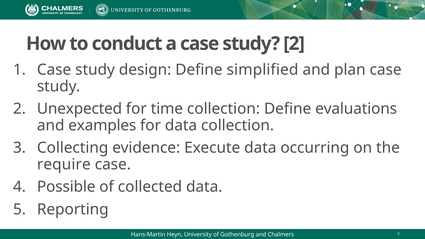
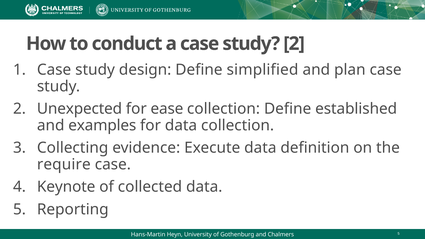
time: time -> ease
evaluations: evaluations -> established
occurring: occurring -> definition
Possible: Possible -> Keynote
